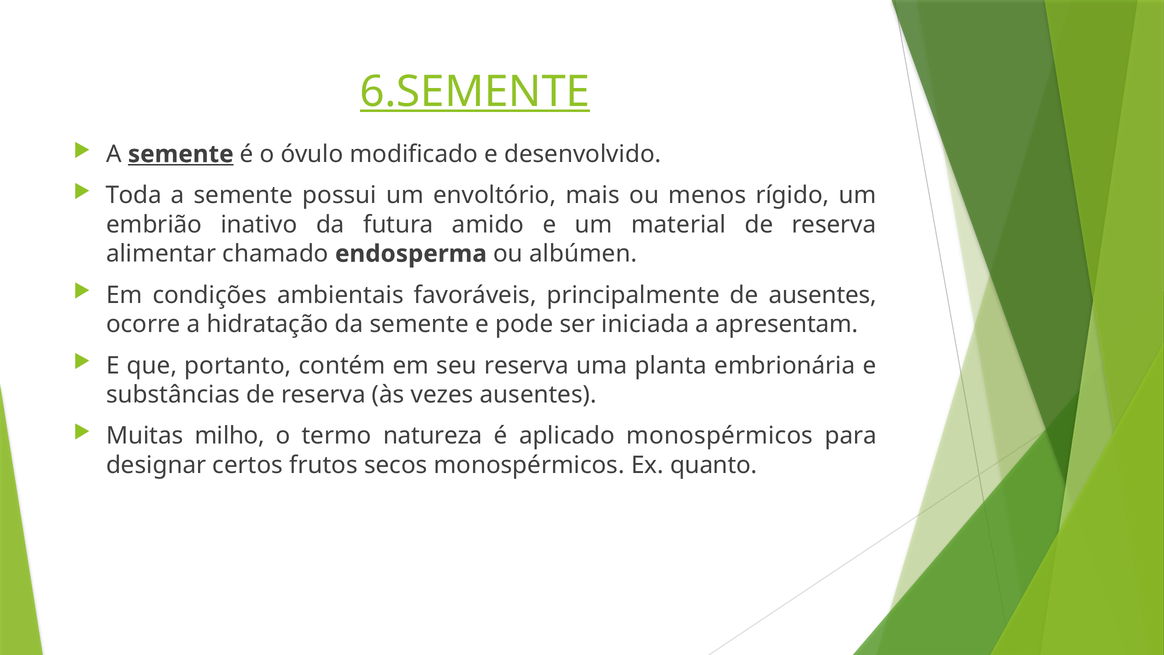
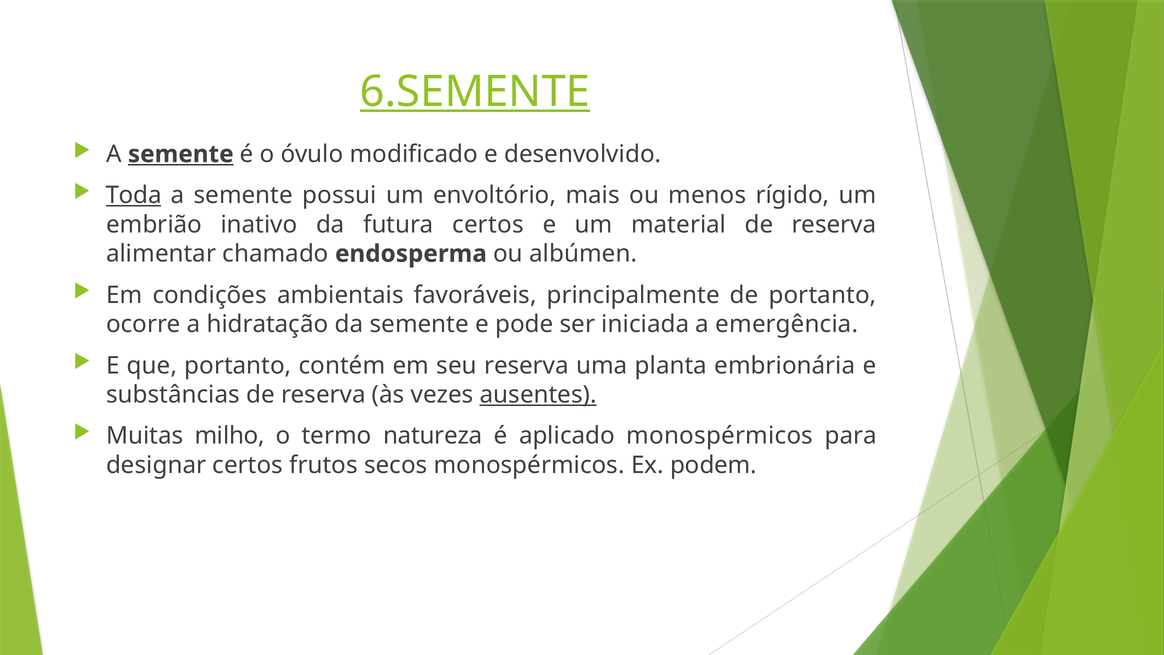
Toda underline: none -> present
futura amido: amido -> certos
de ausentes: ausentes -> portanto
apresentam: apresentam -> emergência
ausentes at (538, 395) underline: none -> present
quanto: quanto -> podem
